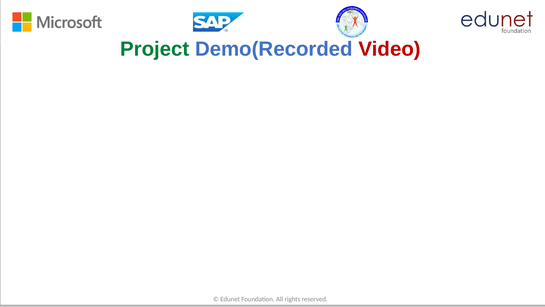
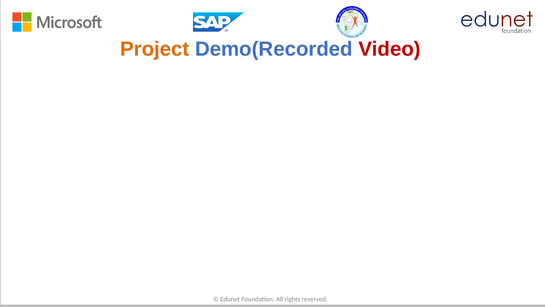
Project colour: green -> orange
